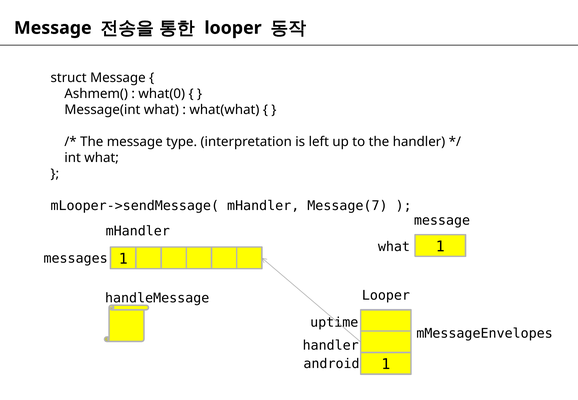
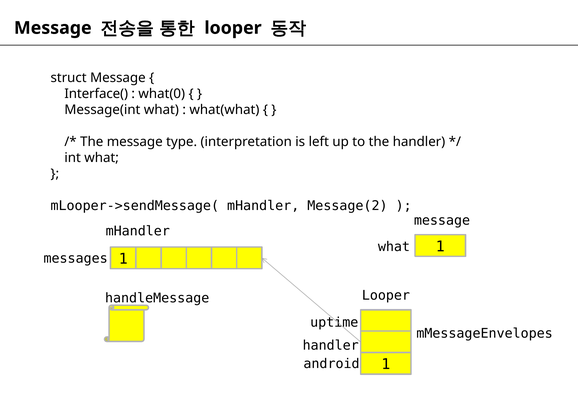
Ashmem(: Ashmem( -> Interface(
Message(7: Message(7 -> Message(2
